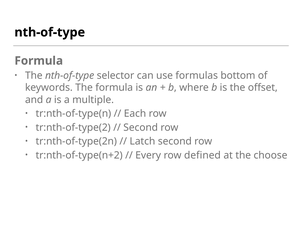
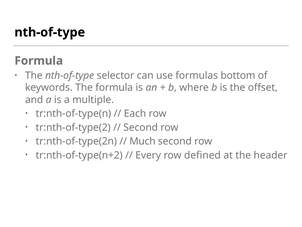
Latch: Latch -> Much
choose: choose -> header
